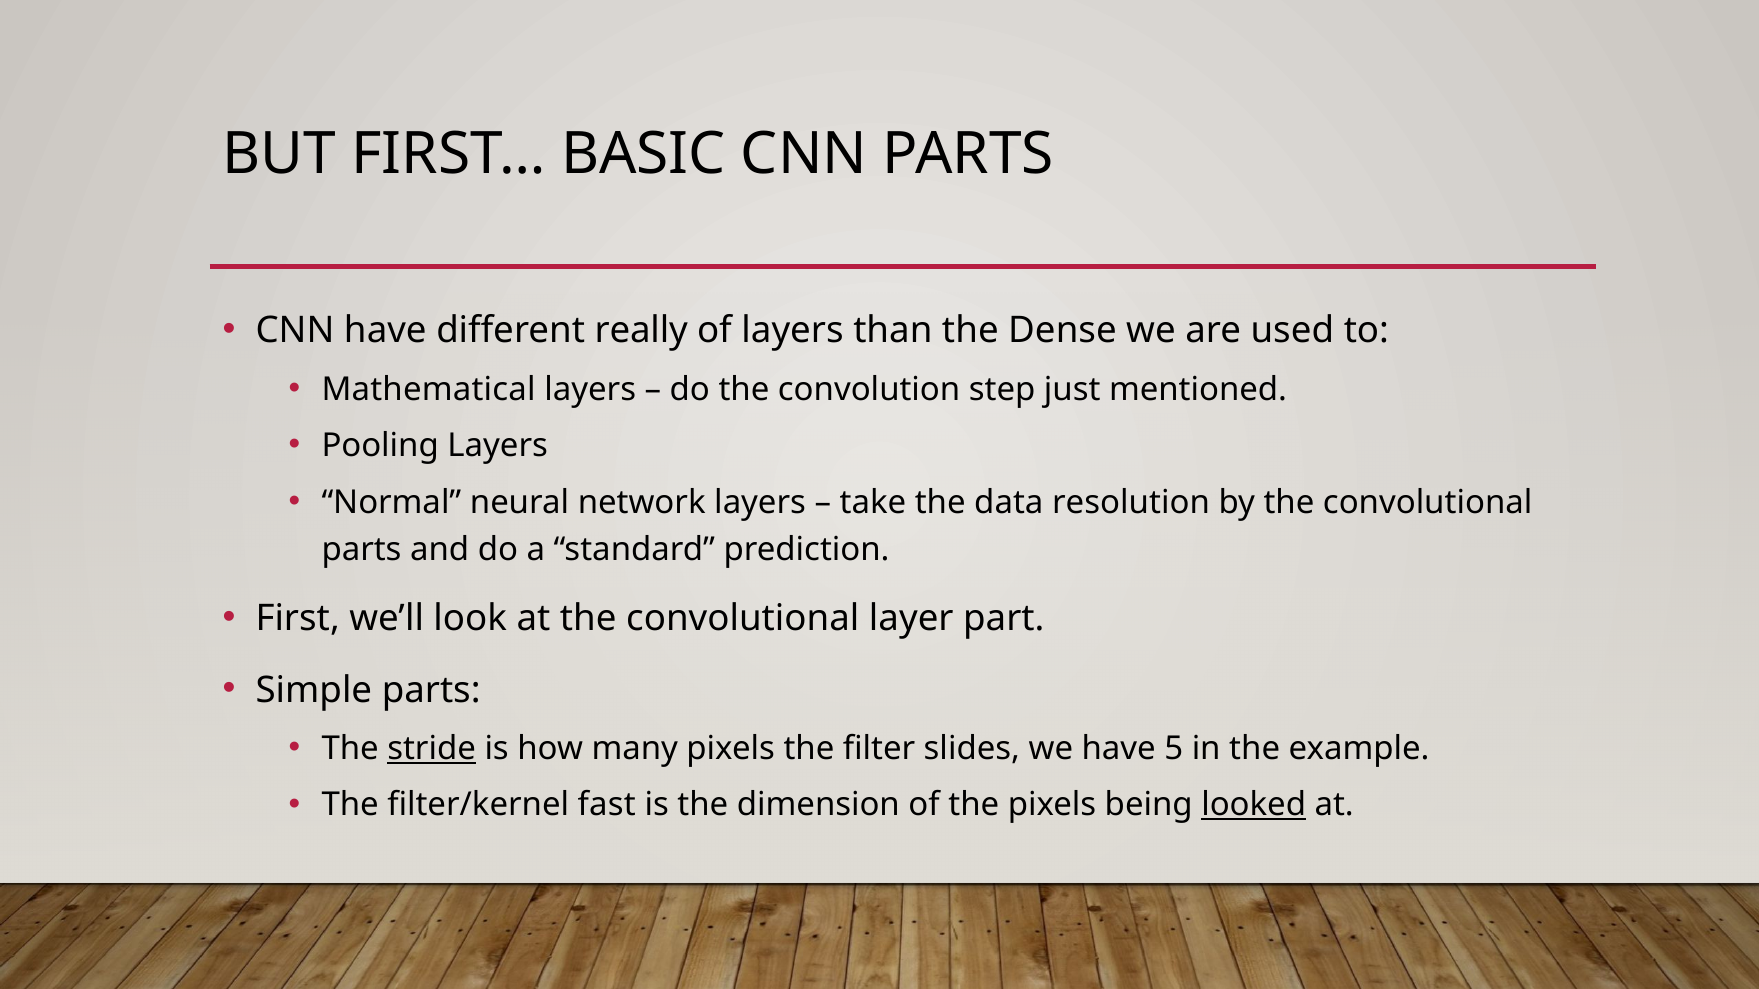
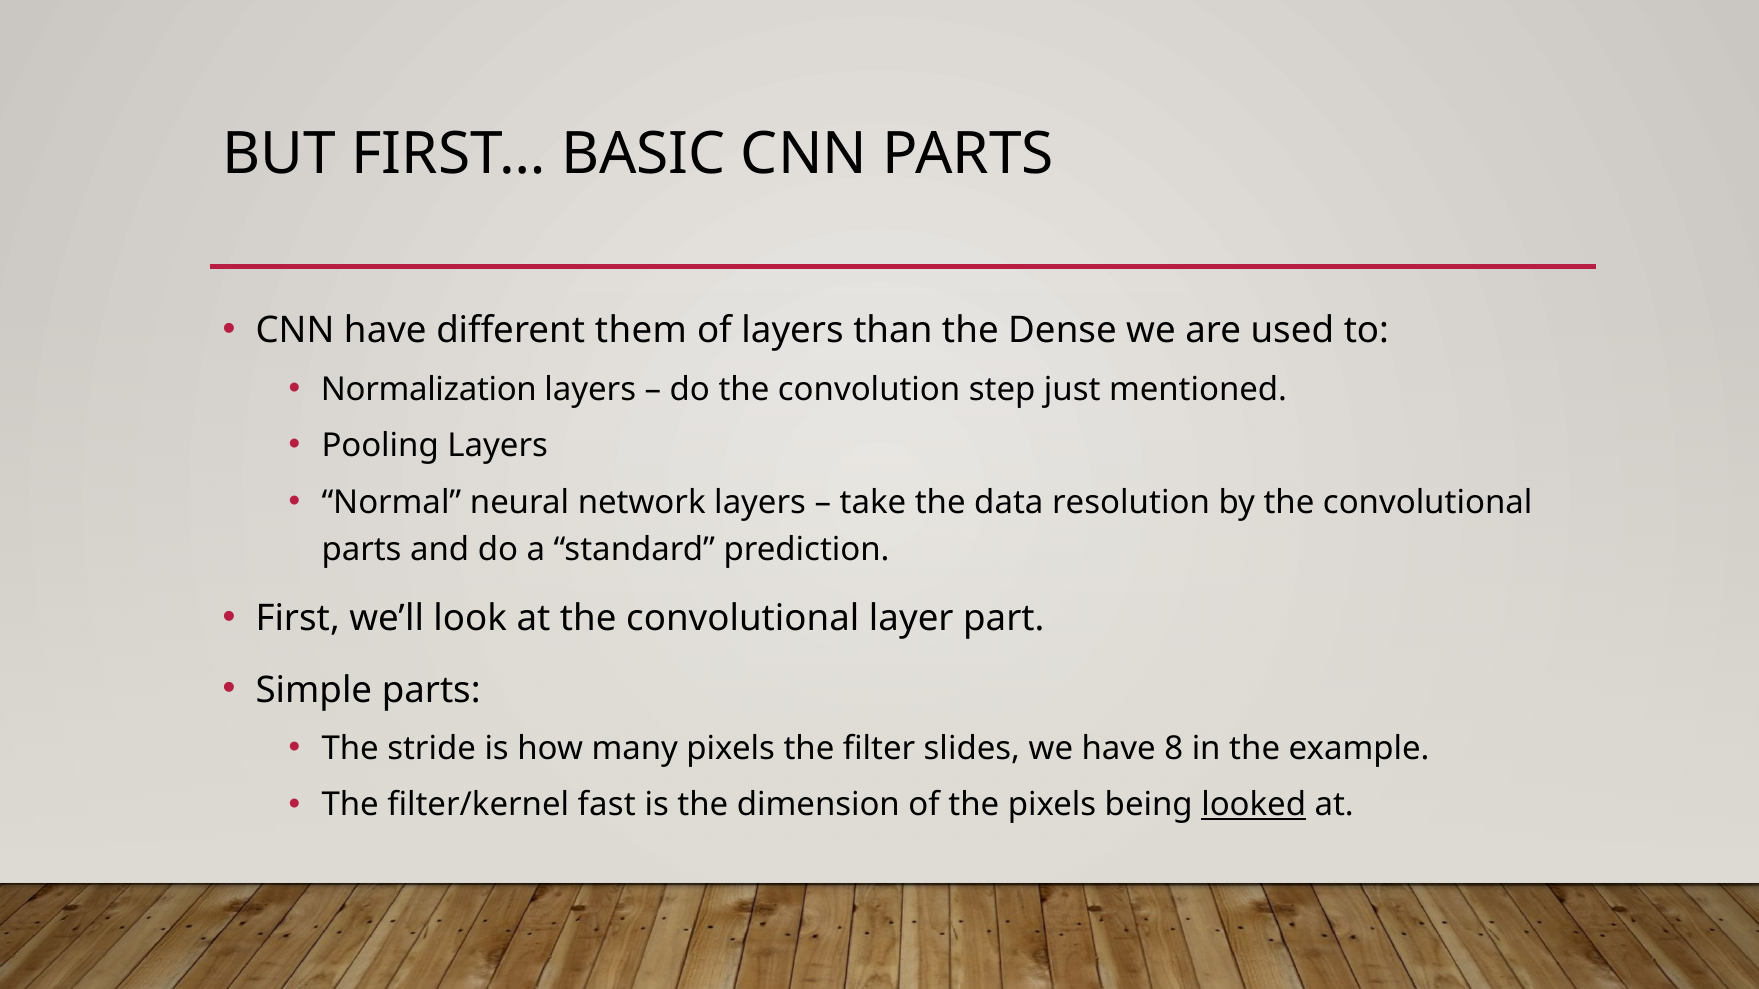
really: really -> them
Mathematical: Mathematical -> Normalization
stride underline: present -> none
5: 5 -> 8
